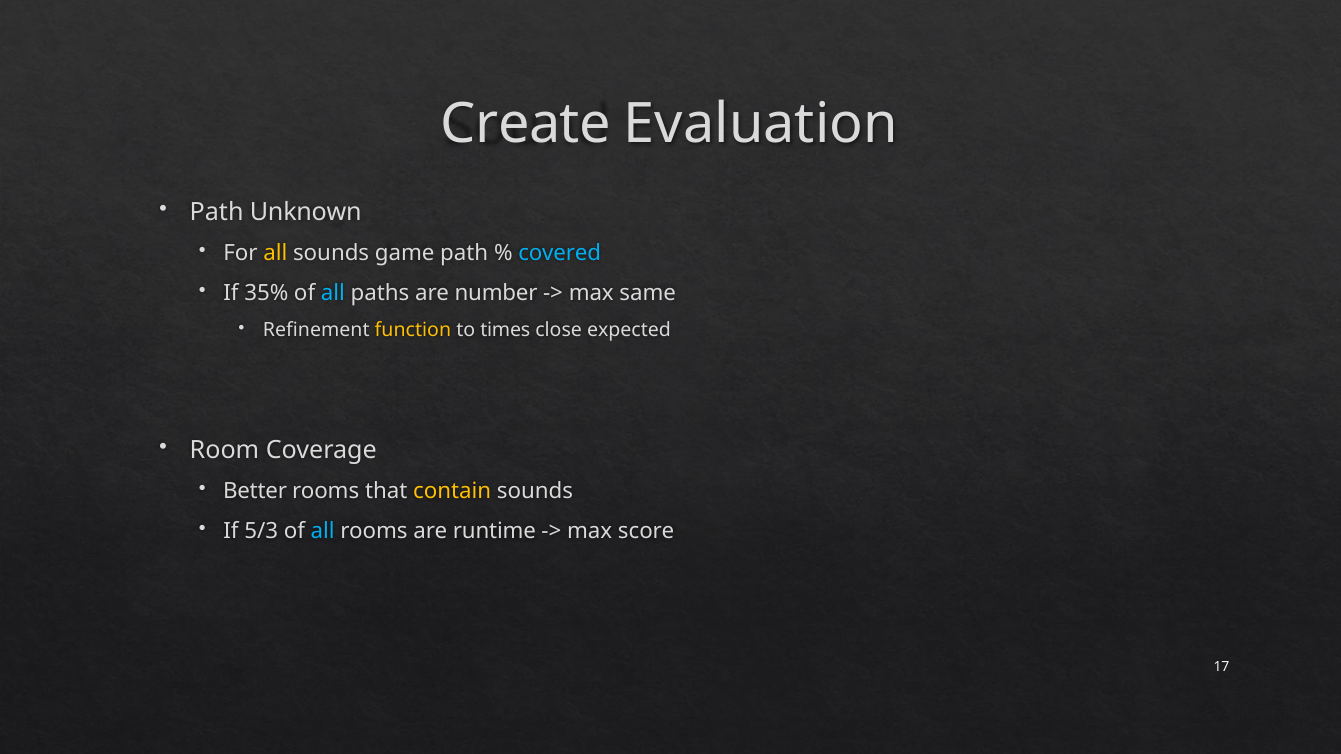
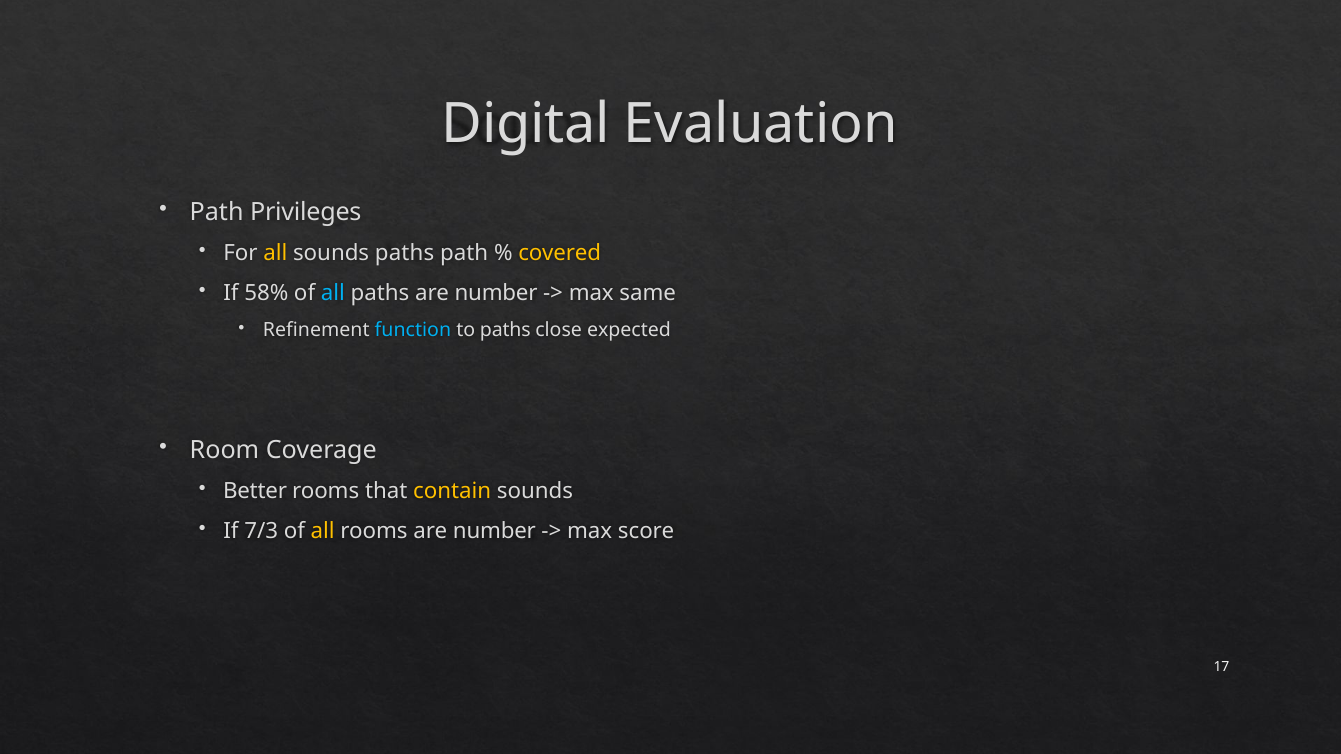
Create: Create -> Digital
Unknown: Unknown -> Privileges
sounds game: game -> paths
covered colour: light blue -> yellow
35%: 35% -> 58%
function colour: yellow -> light blue
to times: times -> paths
5/3: 5/3 -> 7/3
all at (323, 531) colour: light blue -> yellow
rooms are runtime: runtime -> number
